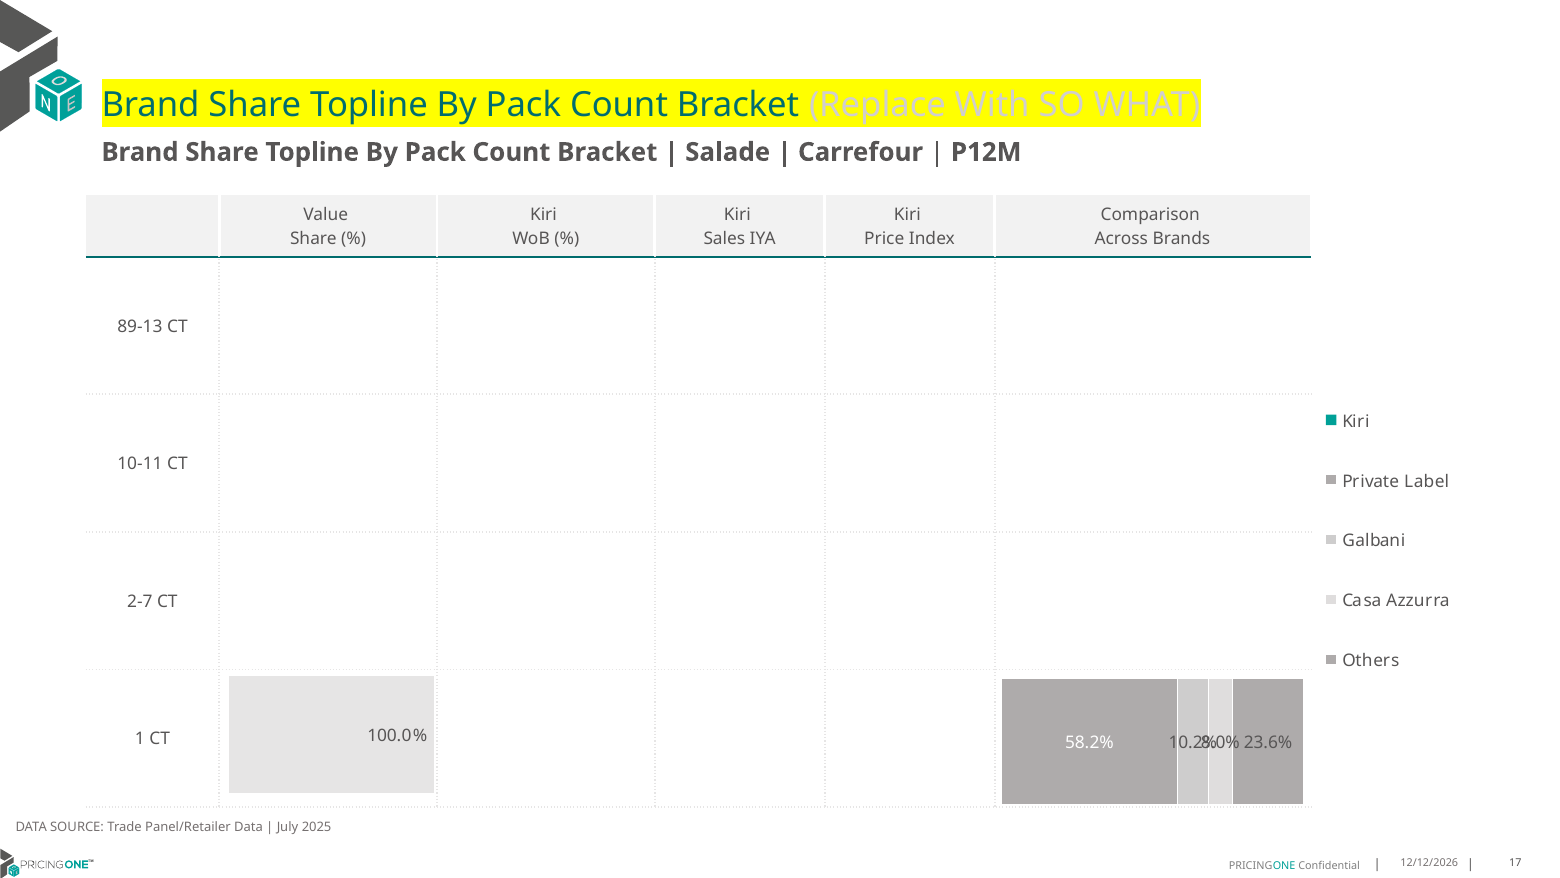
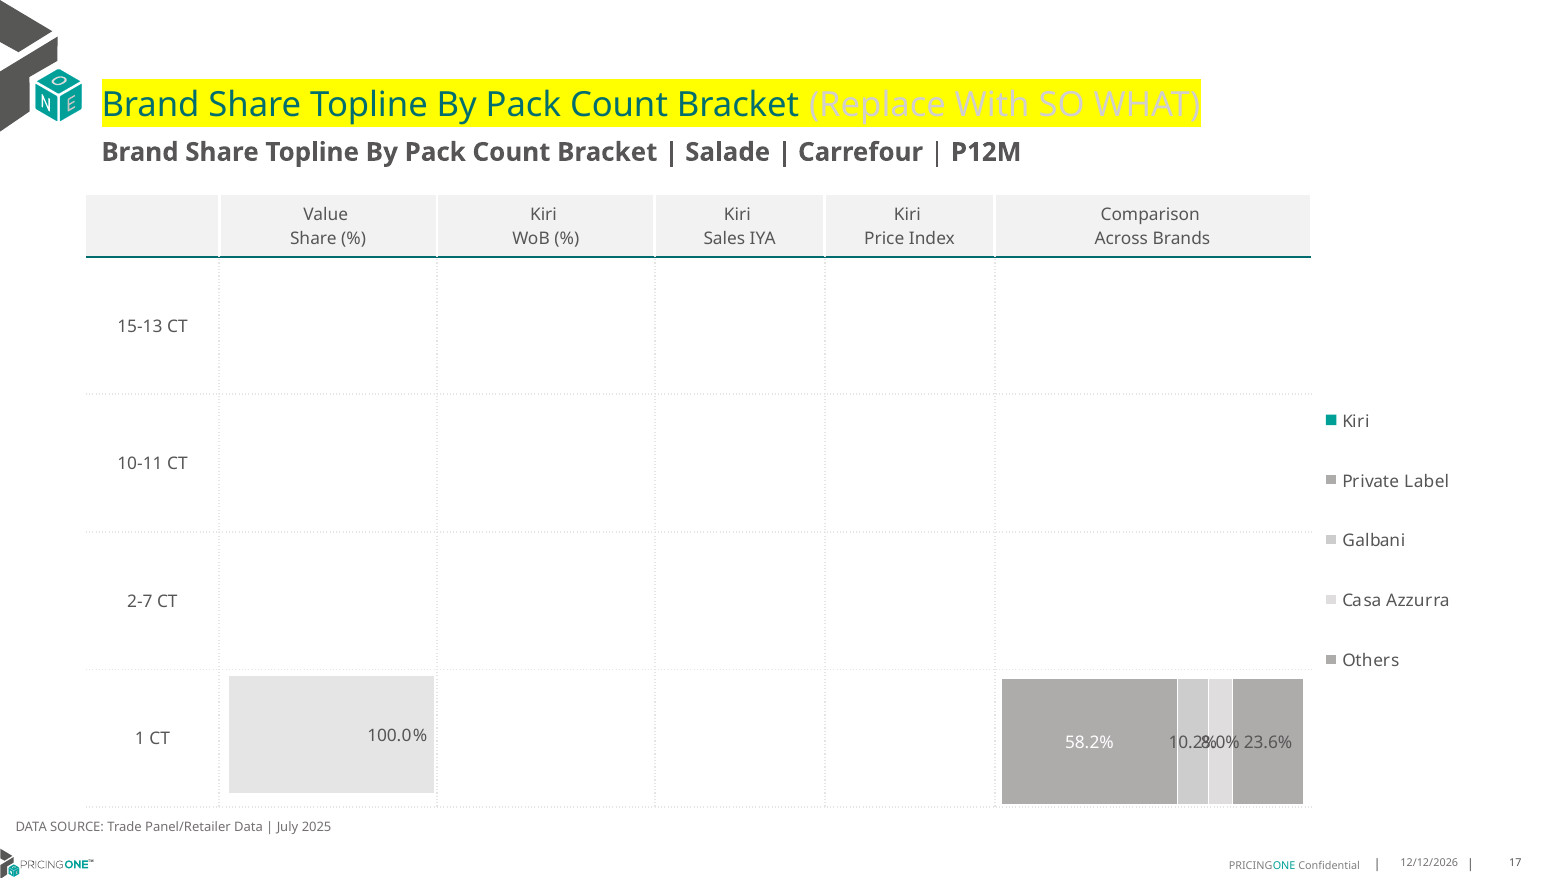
89-13: 89-13 -> 15-13
